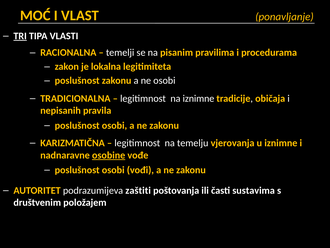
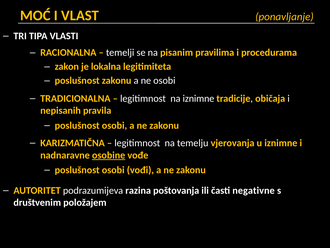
TRI underline: present -> none
zaštiti: zaštiti -> razina
sustavima: sustavima -> negativne
